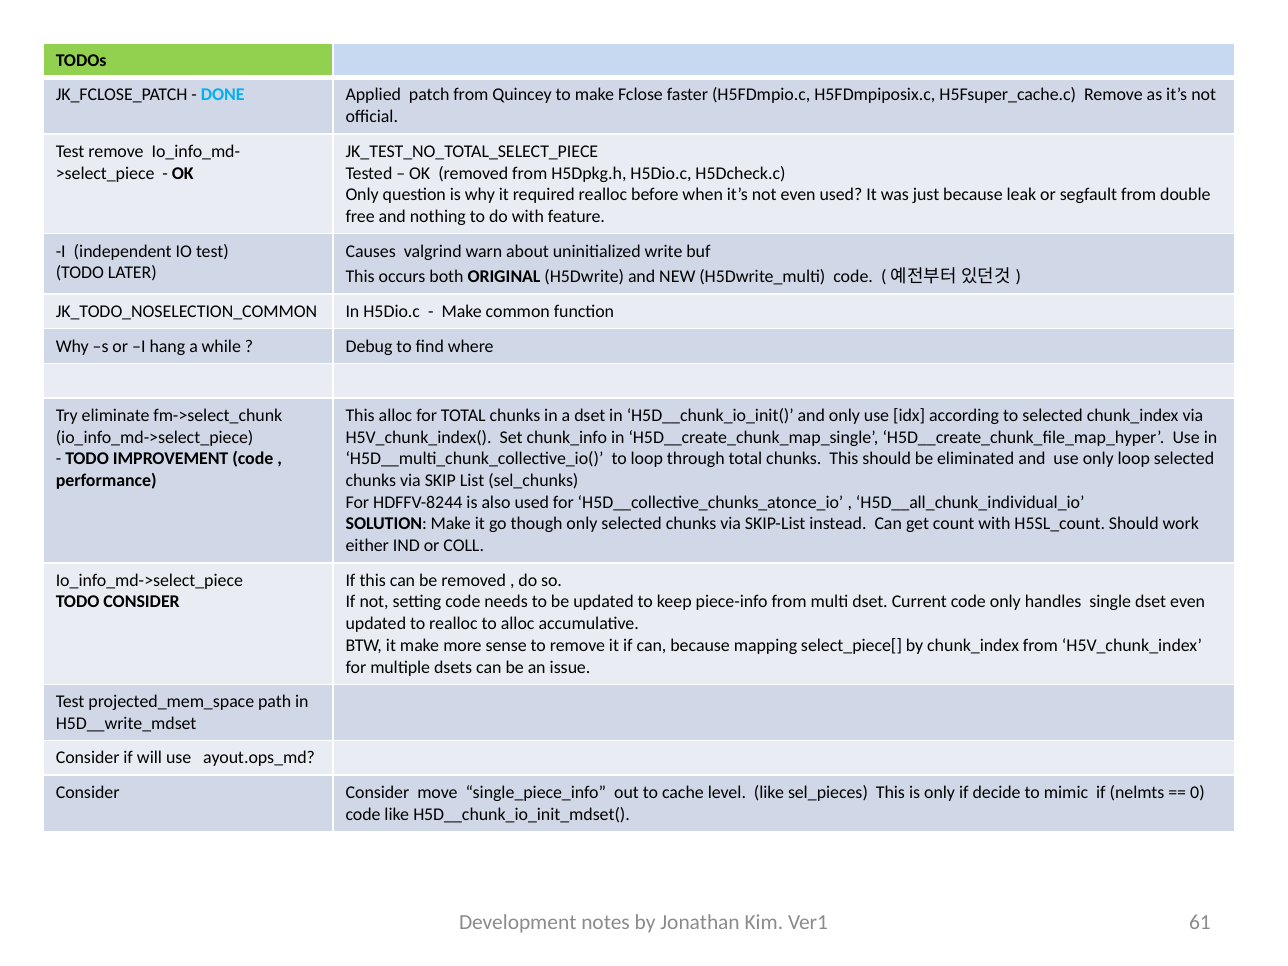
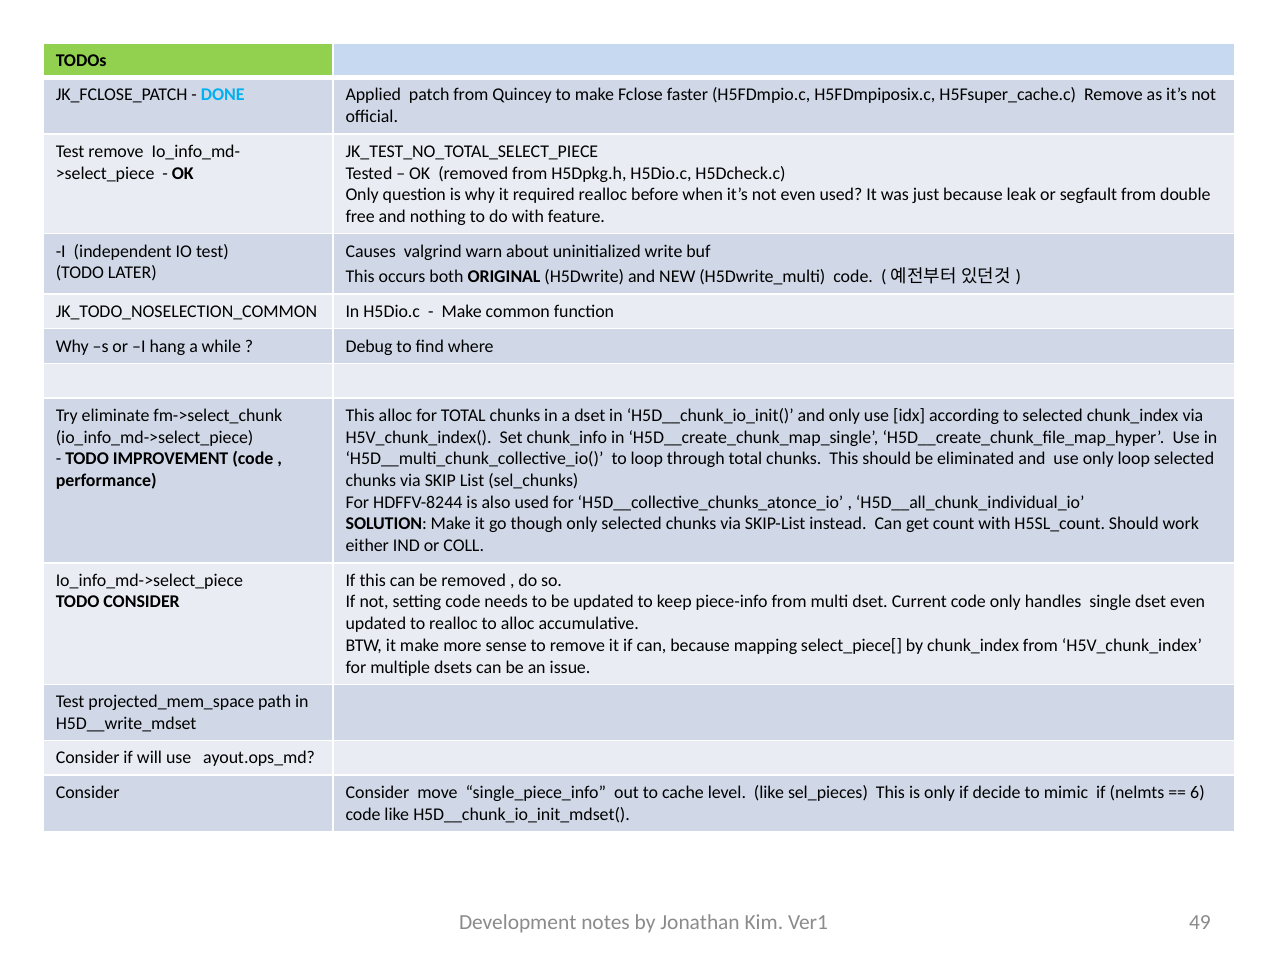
0: 0 -> 6
61: 61 -> 49
